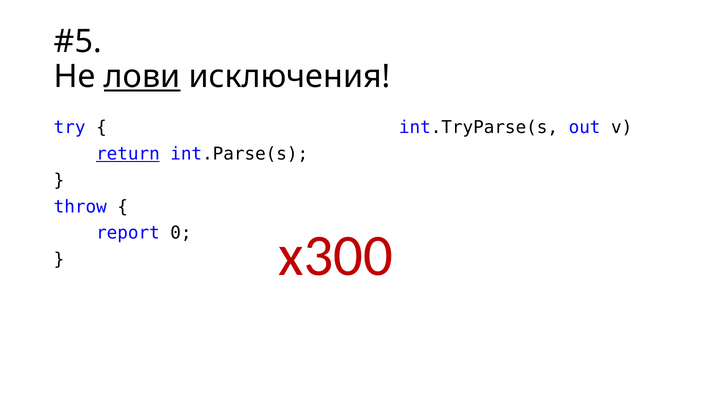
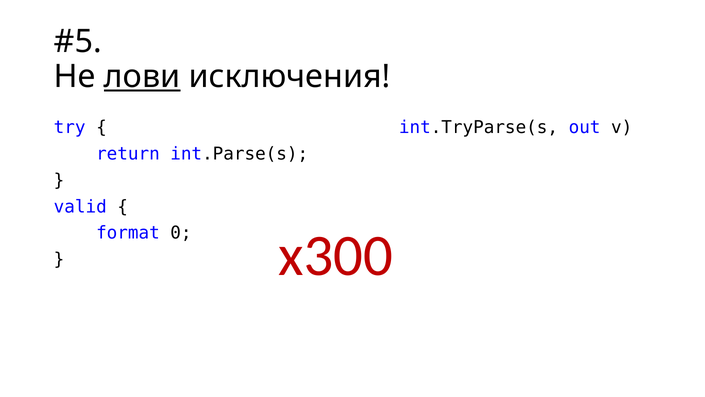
return underline: present -> none
throw: throw -> valid
report: report -> format
